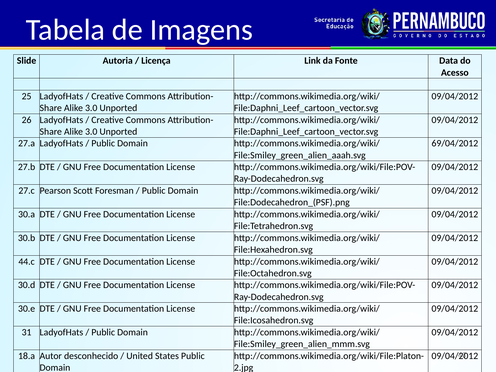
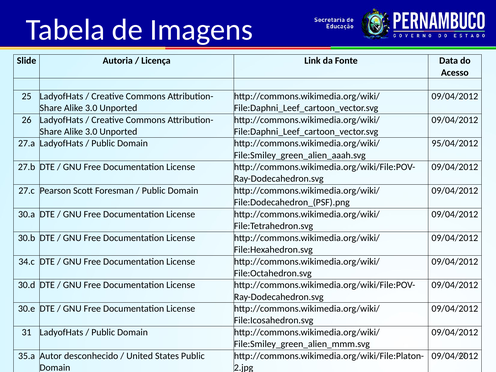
69/04/2012: 69/04/2012 -> 95/04/2012
44.c: 44.c -> 34.c
18.a: 18.a -> 35.a
